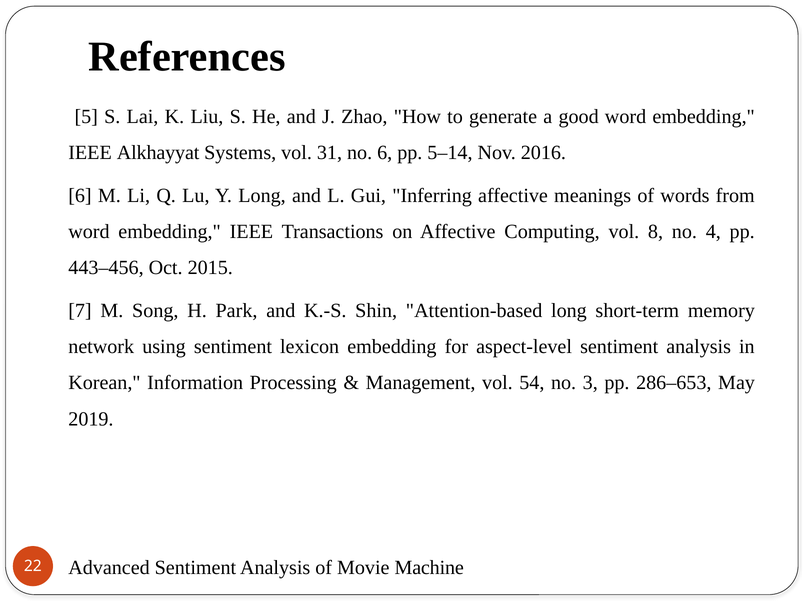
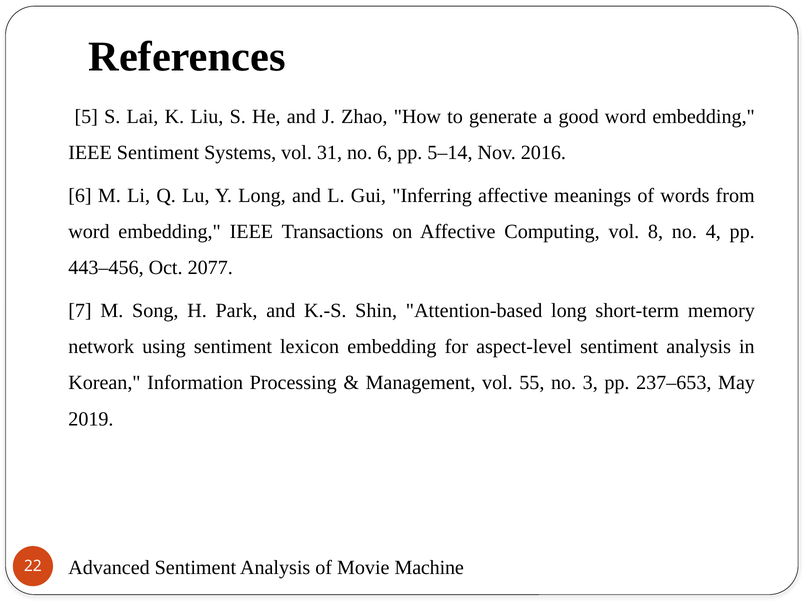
IEEE Alkhayyat: Alkhayyat -> Sentiment
2015: 2015 -> 2077
54: 54 -> 55
286–653: 286–653 -> 237–653
